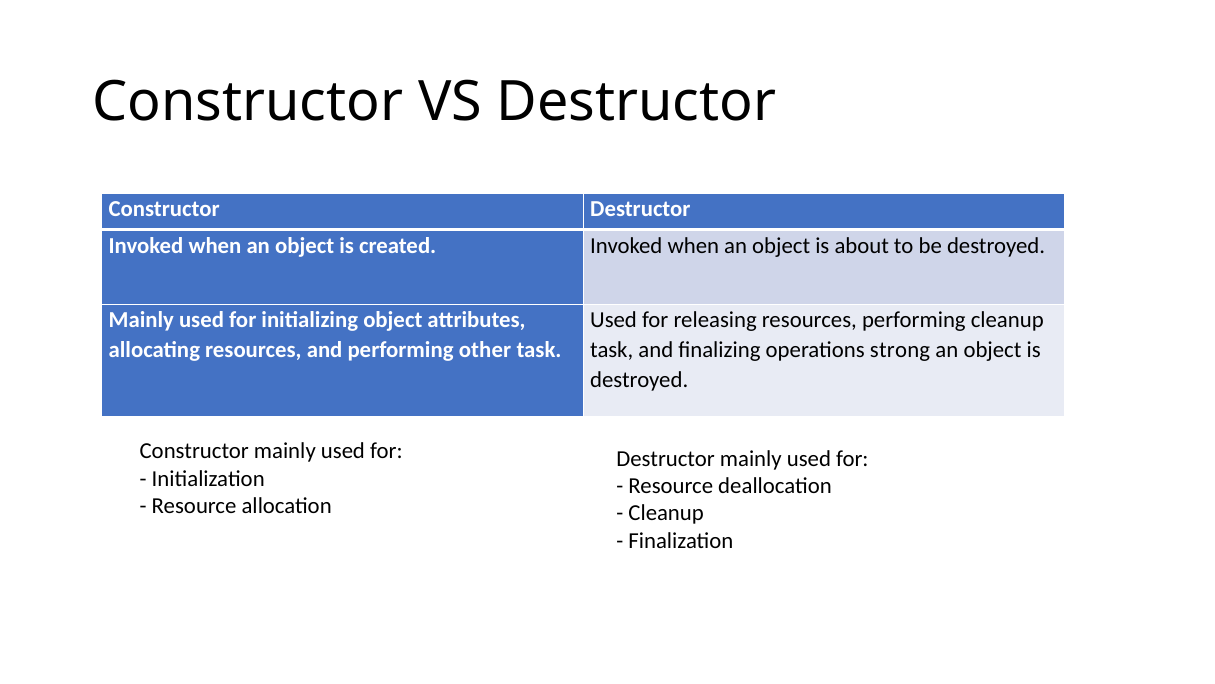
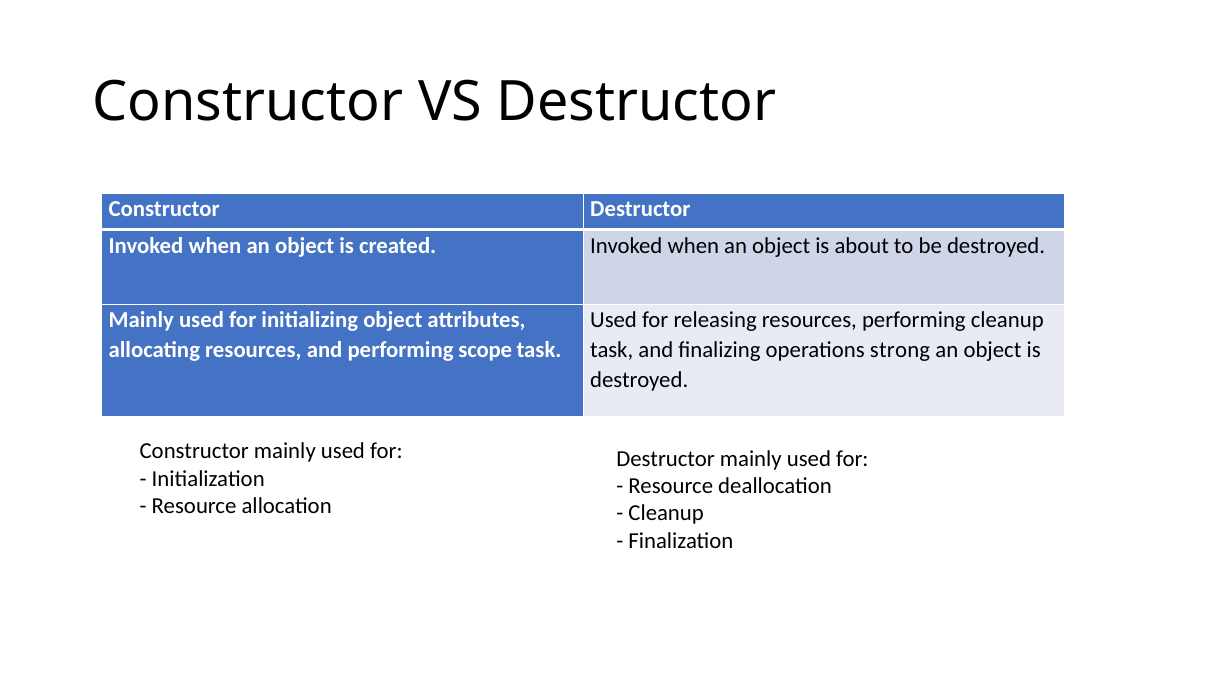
other: other -> scope
